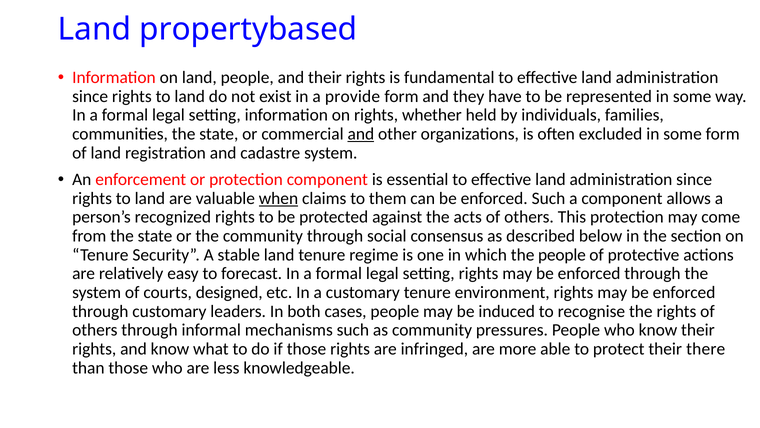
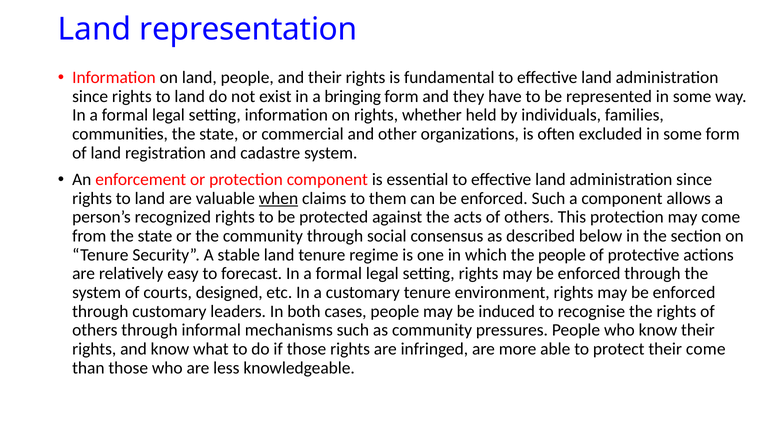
propertybased: propertybased -> representation
provide: provide -> bringing
and at (361, 134) underline: present -> none
their there: there -> come
